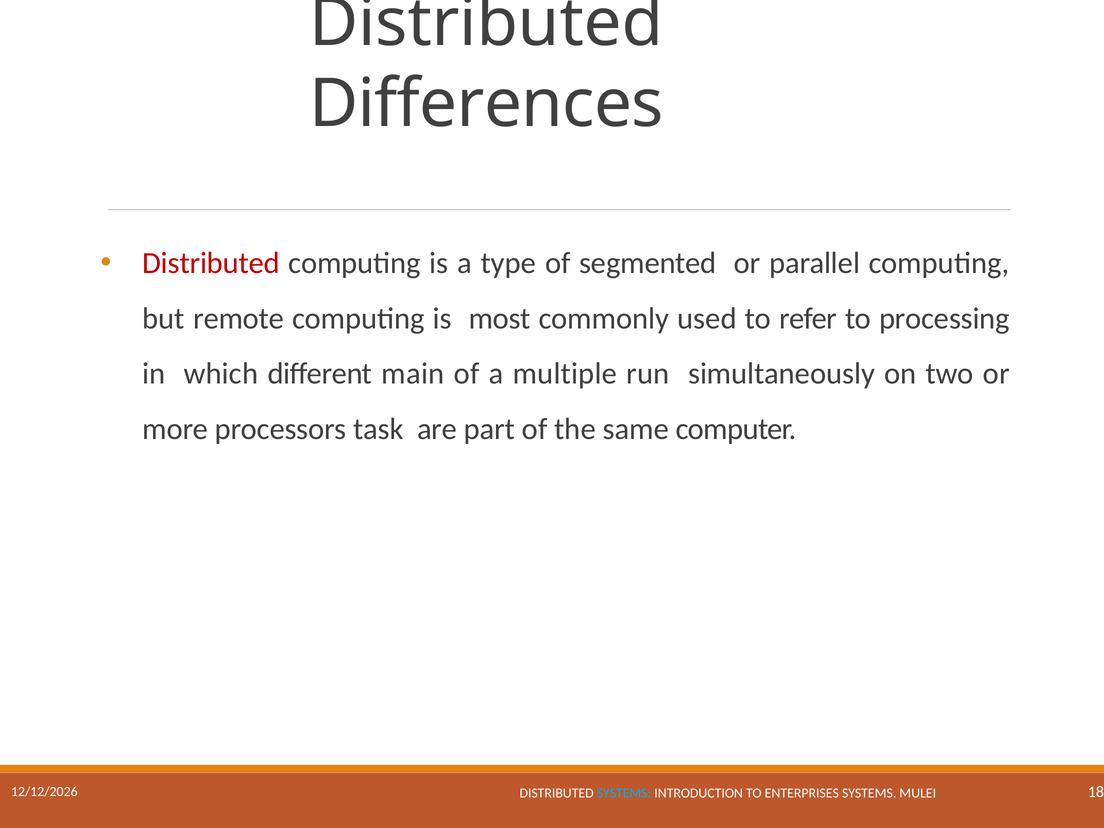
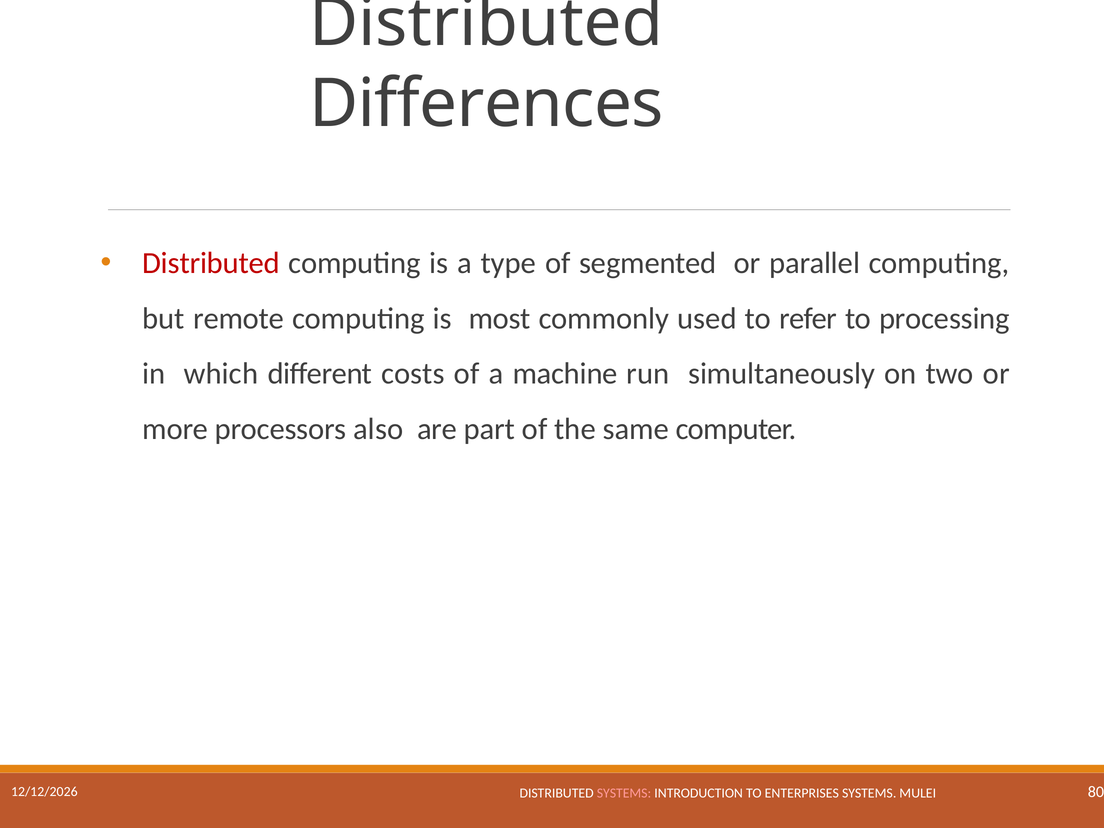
main: main -> costs
multiple: multiple -> machine
task: task -> also
SYSTEMS at (624, 793) colour: light blue -> pink
18: 18 -> 80
